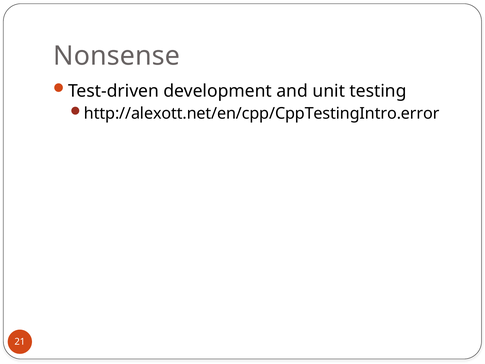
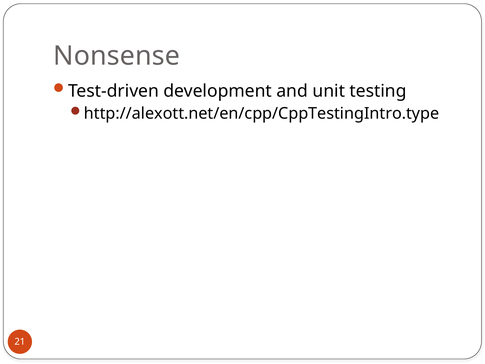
http://alexott.net/en/cpp/CppTestingIntro.error: http://alexott.net/en/cpp/CppTestingIntro.error -> http://alexott.net/en/cpp/CppTestingIntro.type
